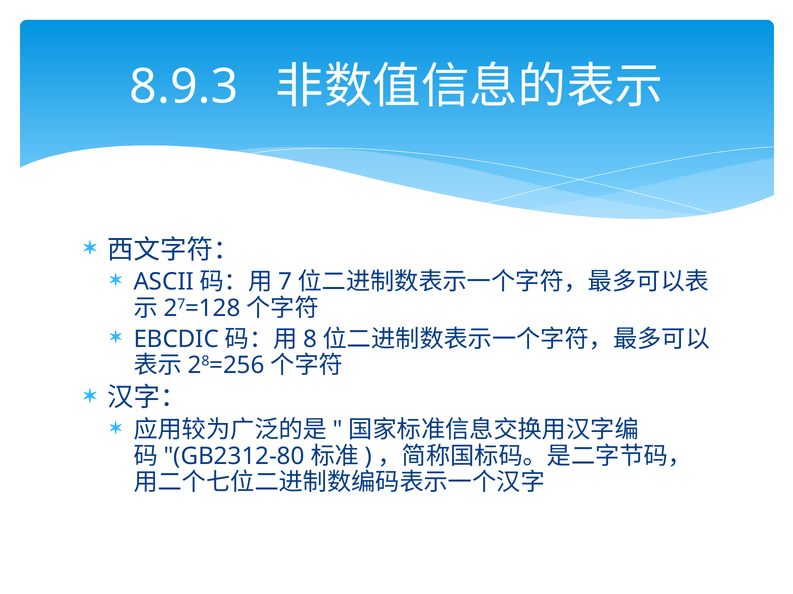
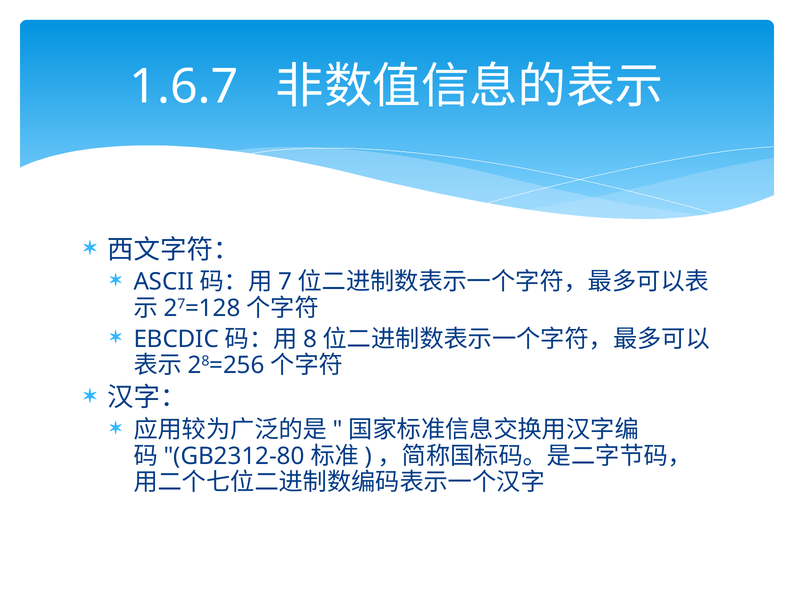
8.9.3: 8.9.3 -> 1.6.7
